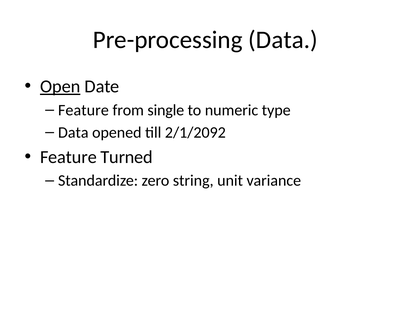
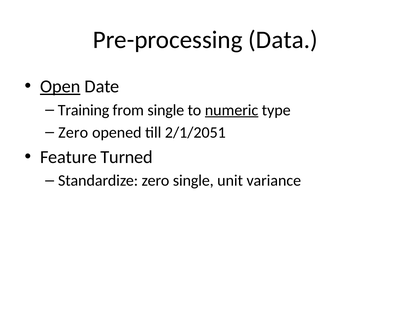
Feature at (83, 110): Feature -> Training
numeric underline: none -> present
Data at (73, 132): Data -> Zero
2/1/2092: 2/1/2092 -> 2/1/2051
zero string: string -> single
